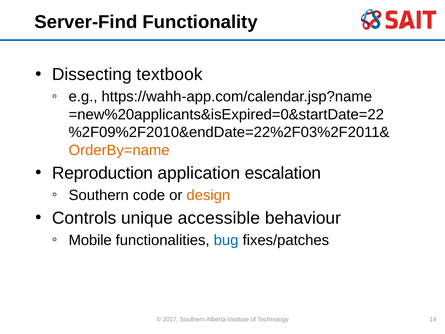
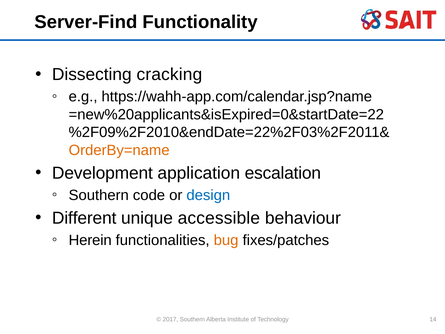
textbook: textbook -> cracking
Reproduction: Reproduction -> Development
design colour: orange -> blue
Controls: Controls -> Different
Mobile: Mobile -> Herein
bug colour: blue -> orange
